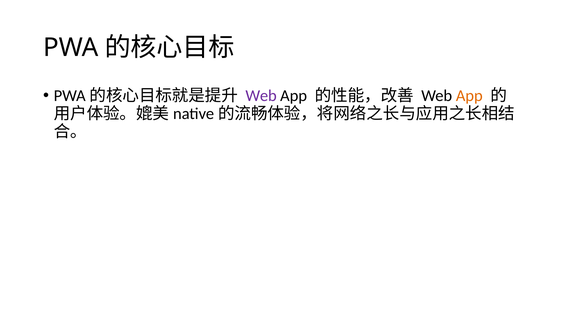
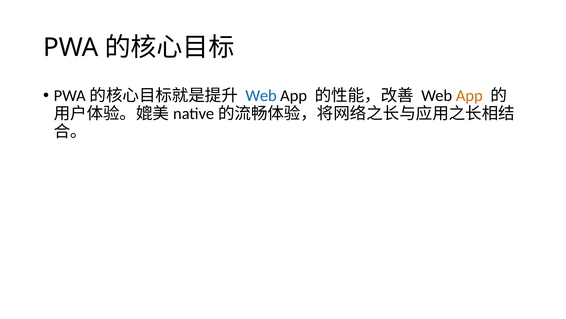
Web at (261, 96) colour: purple -> blue
